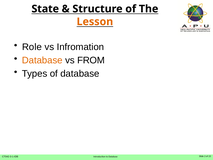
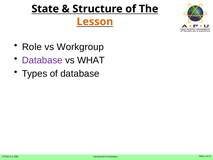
Infromation: Infromation -> Workgroup
Database at (42, 60) colour: orange -> purple
FROM: FROM -> WHAT
